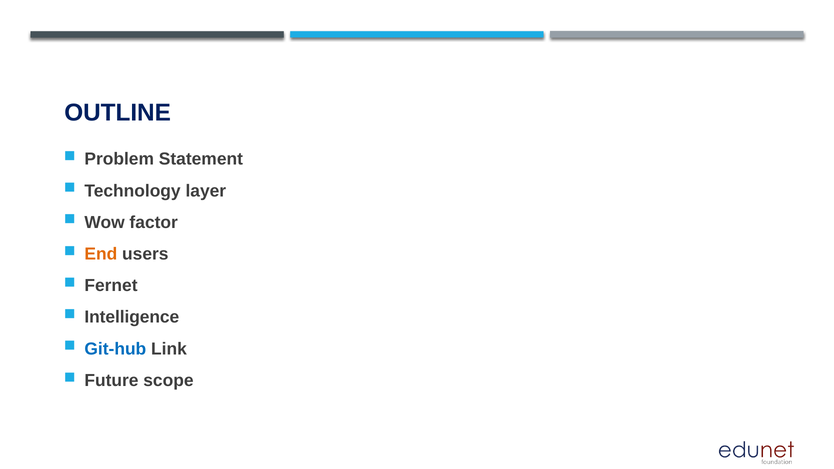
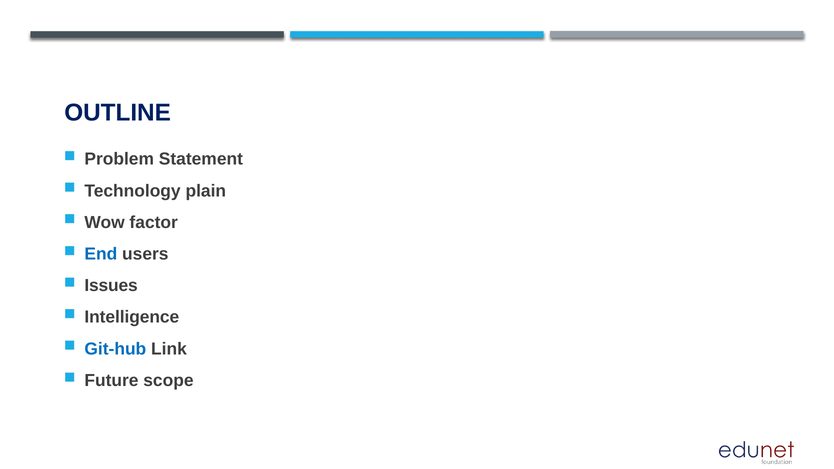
layer: layer -> plain
End colour: orange -> blue
Fernet: Fernet -> Issues
